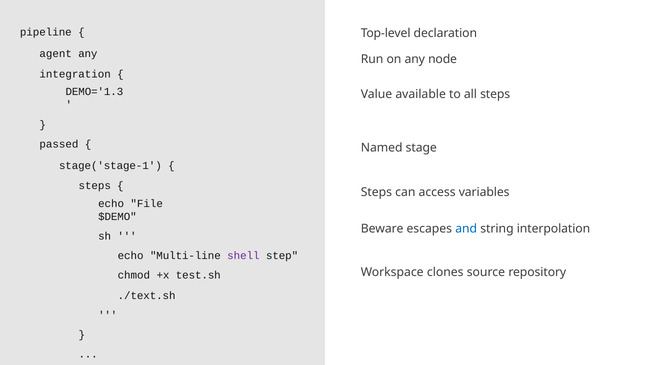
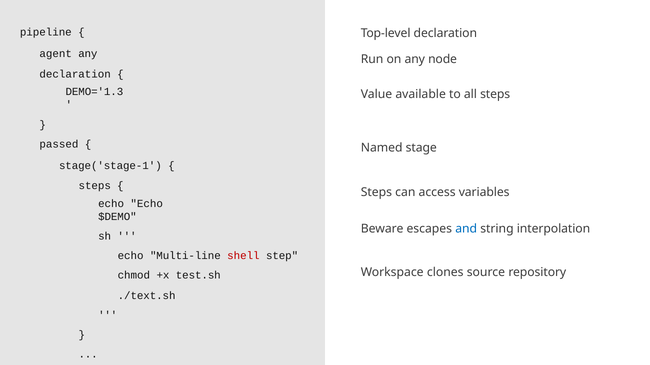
integration at (75, 74): integration -> declaration
echo File: File -> Echo
shell colour: purple -> red
